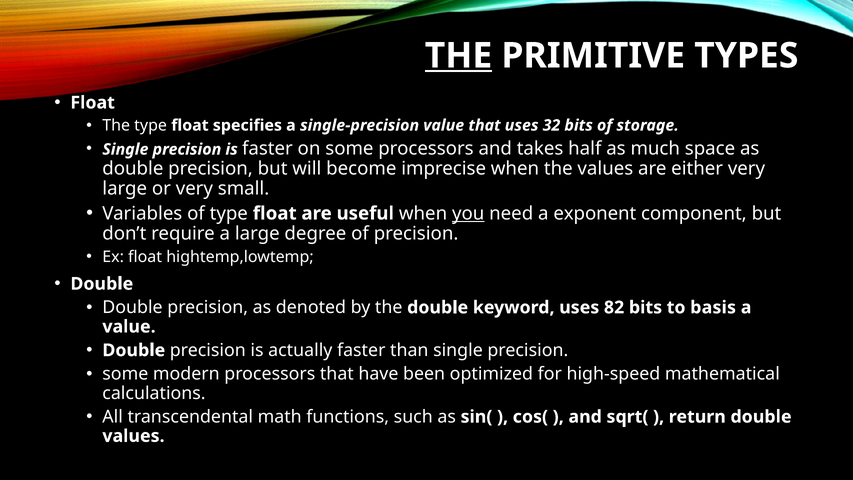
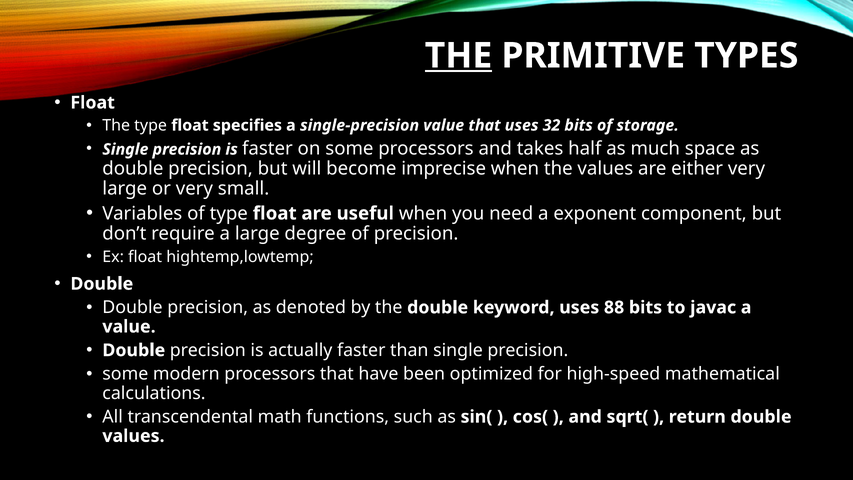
you underline: present -> none
82: 82 -> 88
basis: basis -> javac
